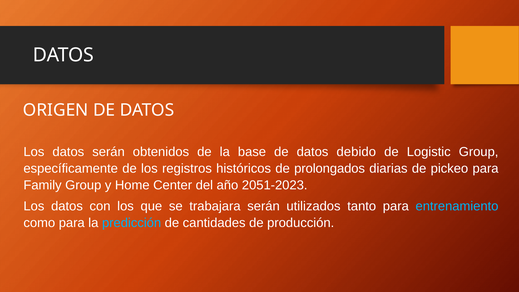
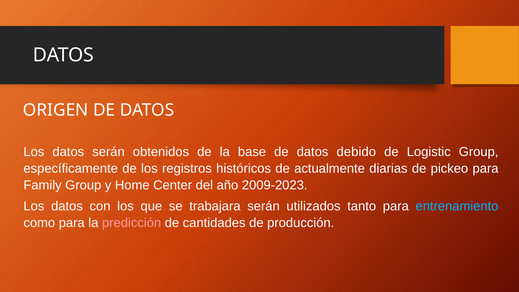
prolongados: prolongados -> actualmente
2051-2023: 2051-2023 -> 2009-2023
predicción colour: light blue -> pink
